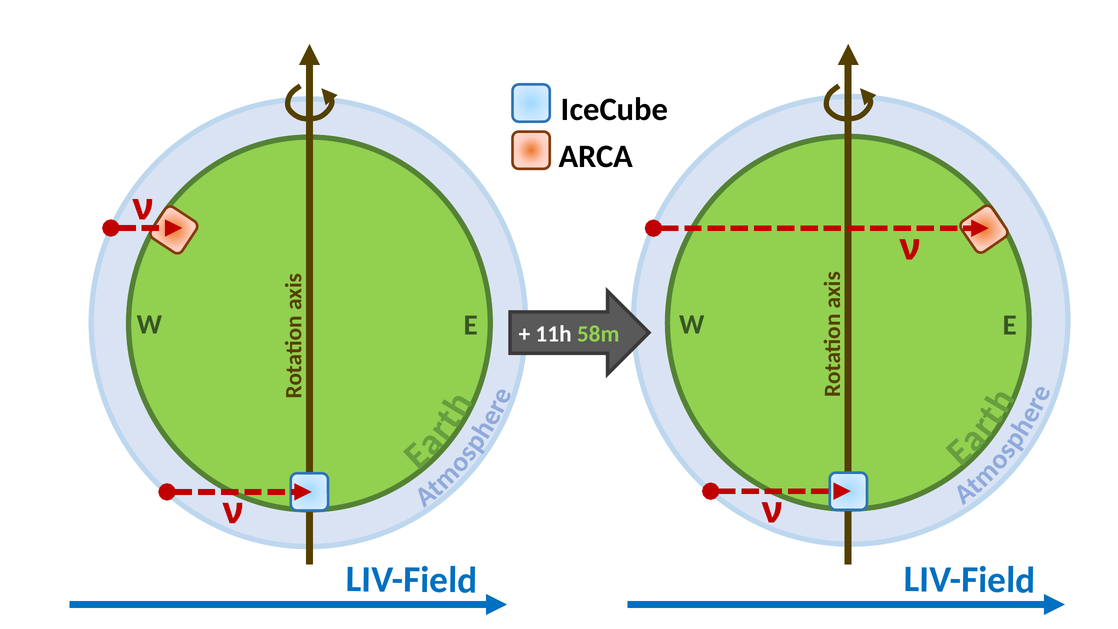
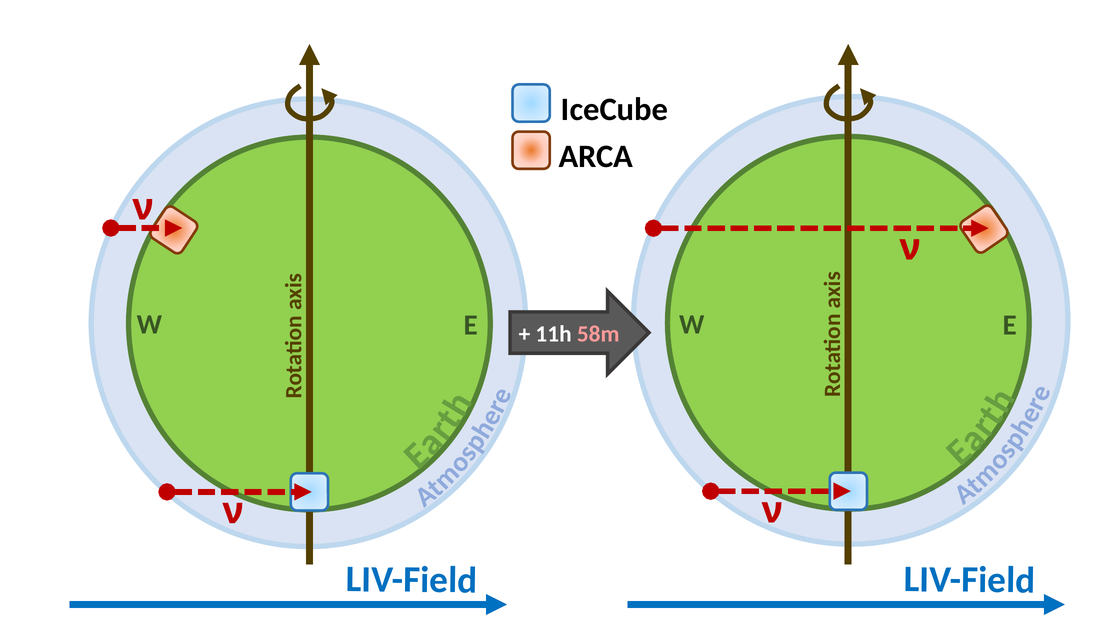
58m colour: light green -> pink
